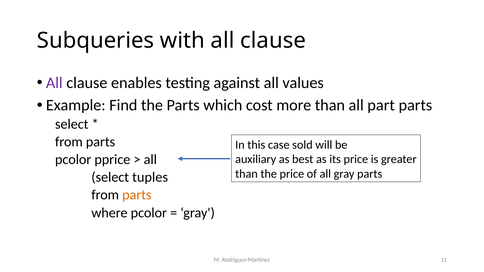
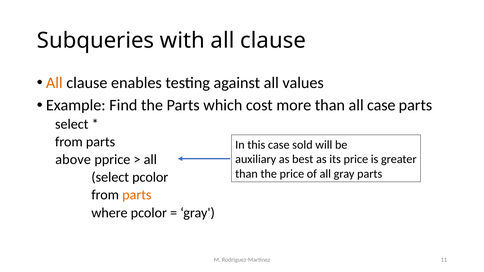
All at (54, 83) colour: purple -> orange
all part: part -> case
pcolor at (73, 160): pcolor -> above
select tuples: tuples -> pcolor
